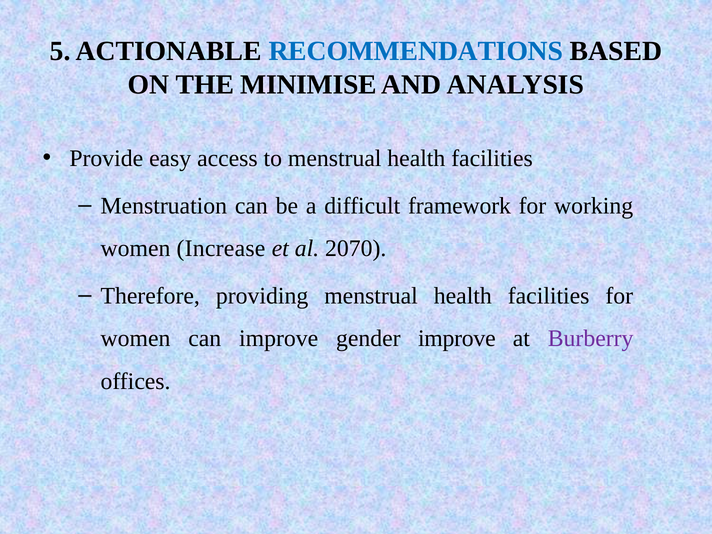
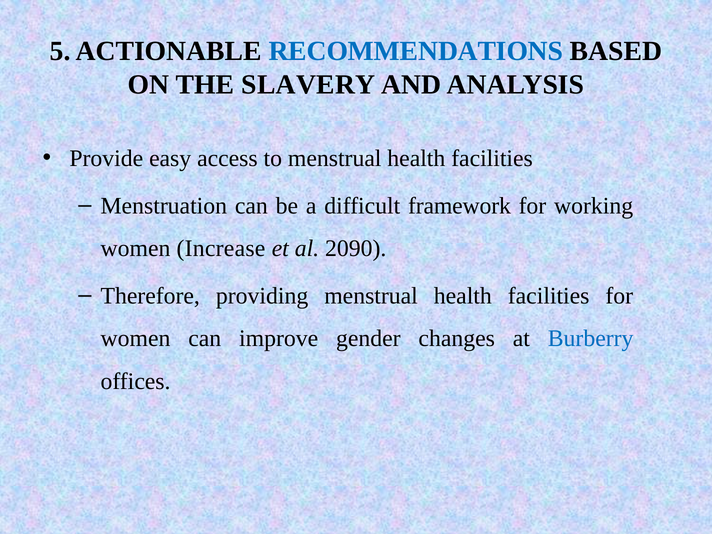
MINIMISE: MINIMISE -> SLAVERY
2070: 2070 -> 2090
gender improve: improve -> changes
Burberry colour: purple -> blue
